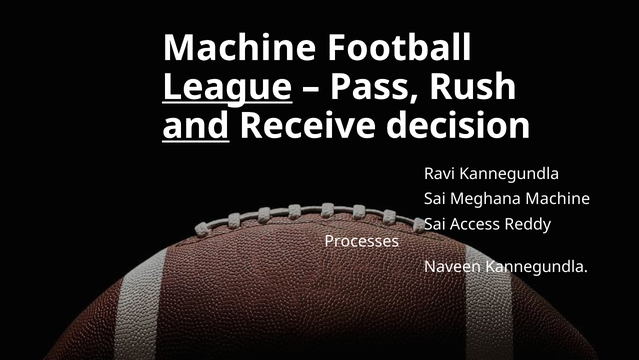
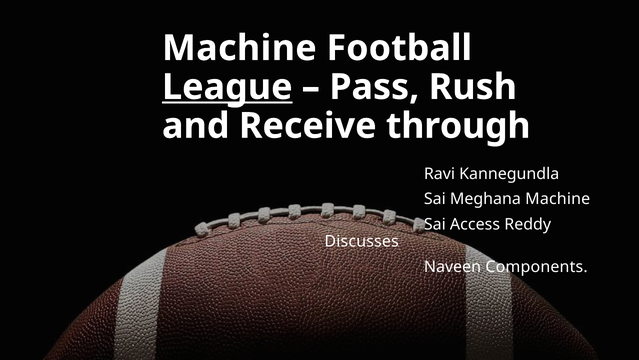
and underline: present -> none
decision: decision -> through
Processes: Processes -> Discusses
Naveen Kannegundla: Kannegundla -> Components
